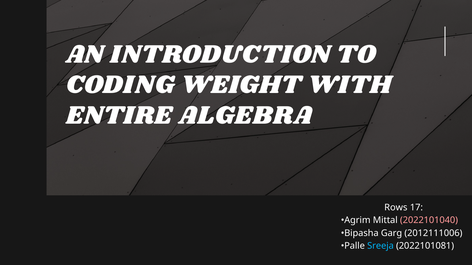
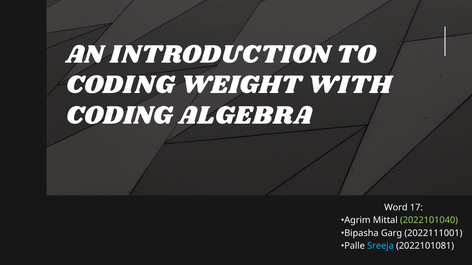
ENTIRE at (119, 116): ENTIRE -> CODING
Rows: Rows -> Word
2022101040 colour: pink -> light green
2012111006: 2012111006 -> 2022111001
